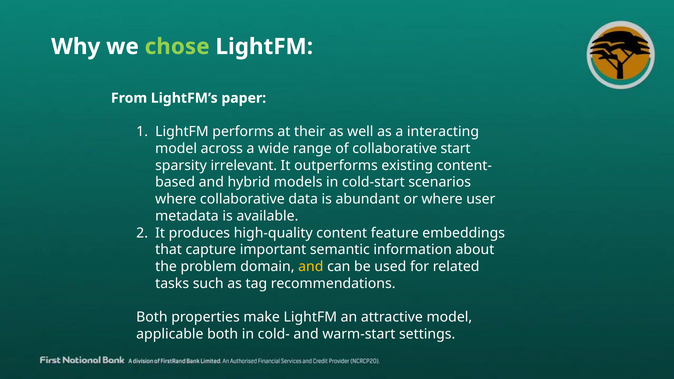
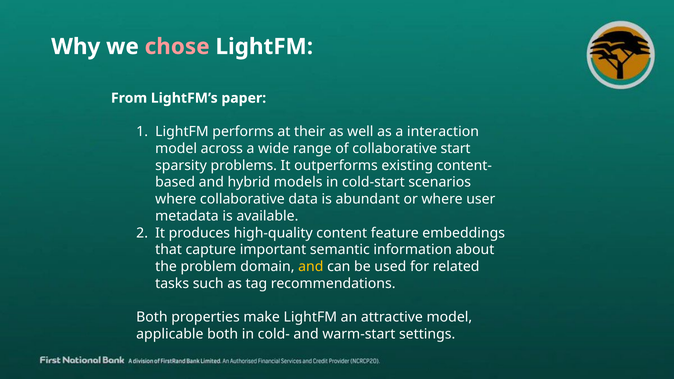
chose colour: light green -> pink
interacting: interacting -> interaction
irrelevant: irrelevant -> problems
